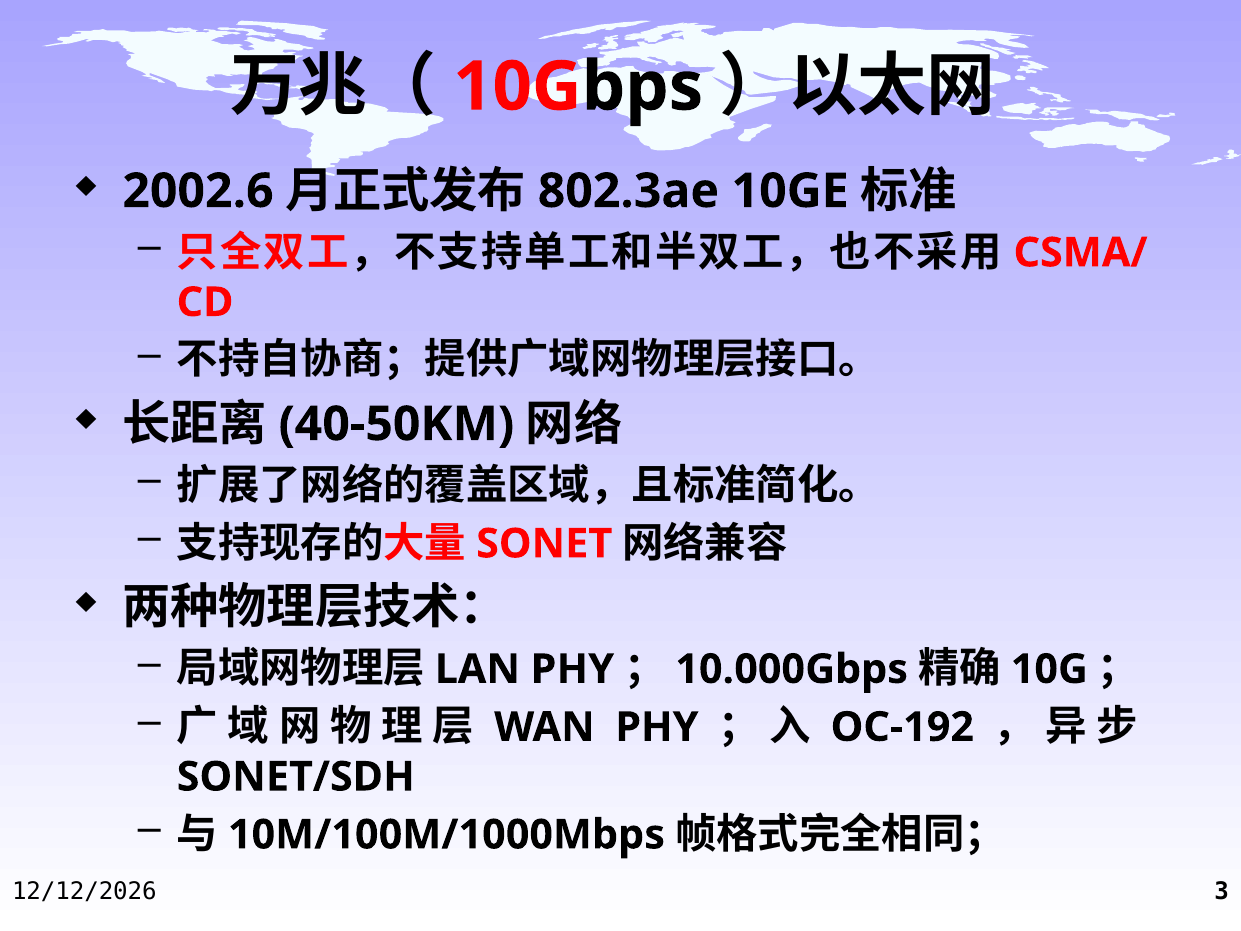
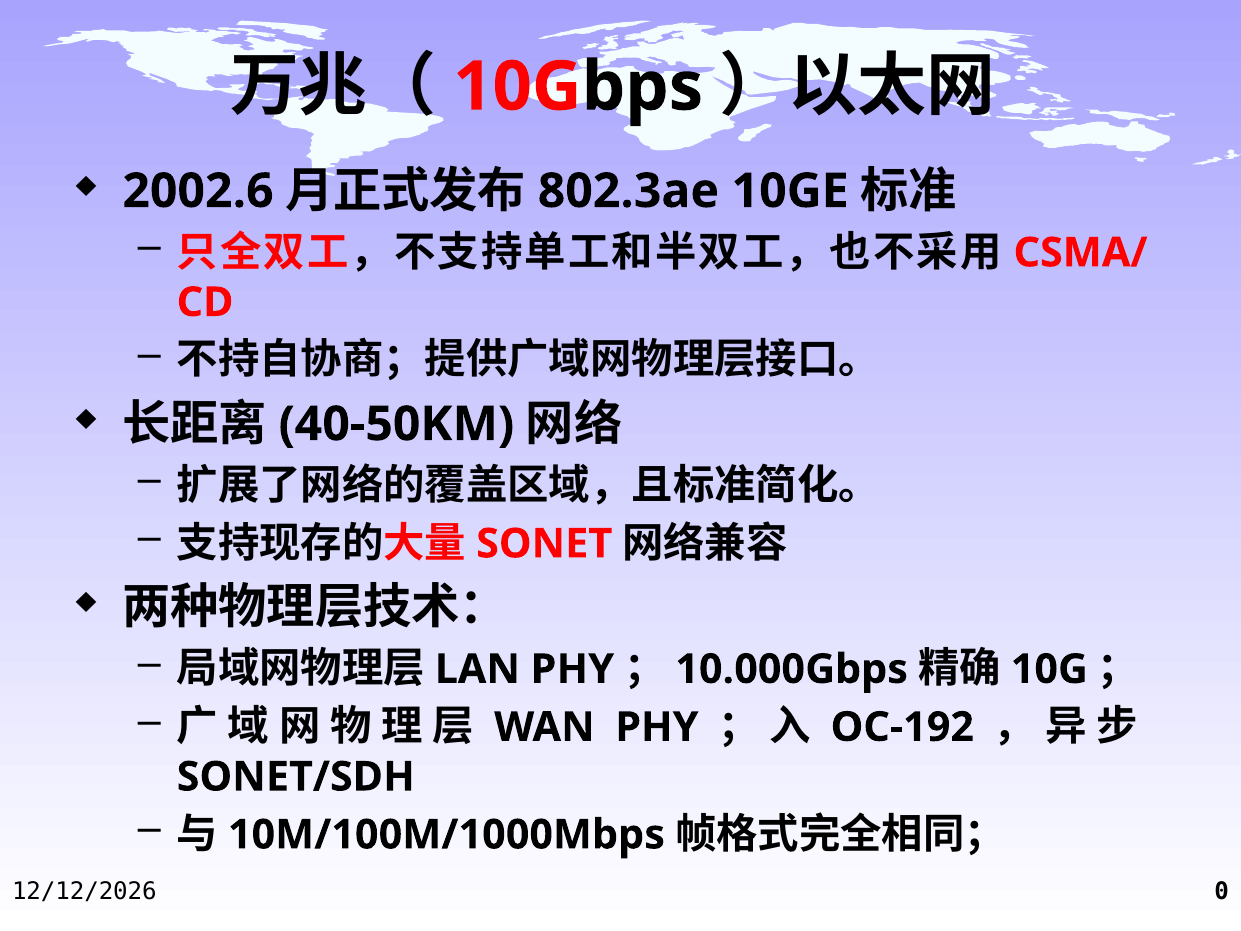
3: 3 -> 0
